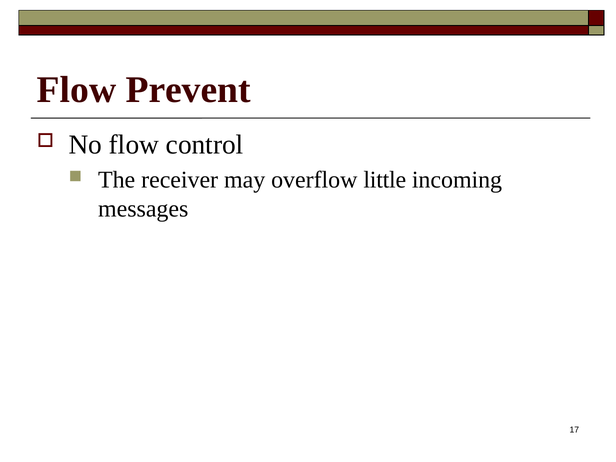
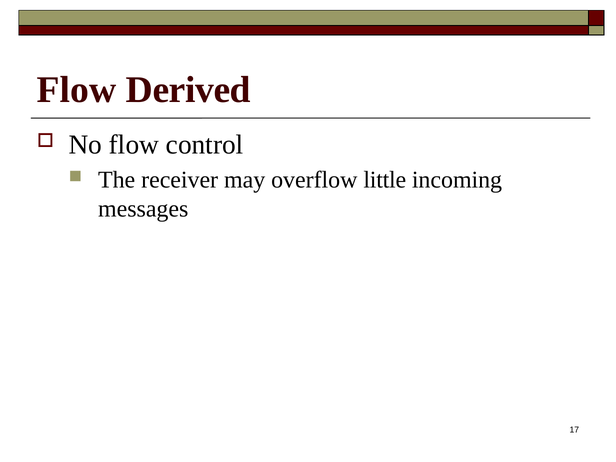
Prevent: Prevent -> Derived
